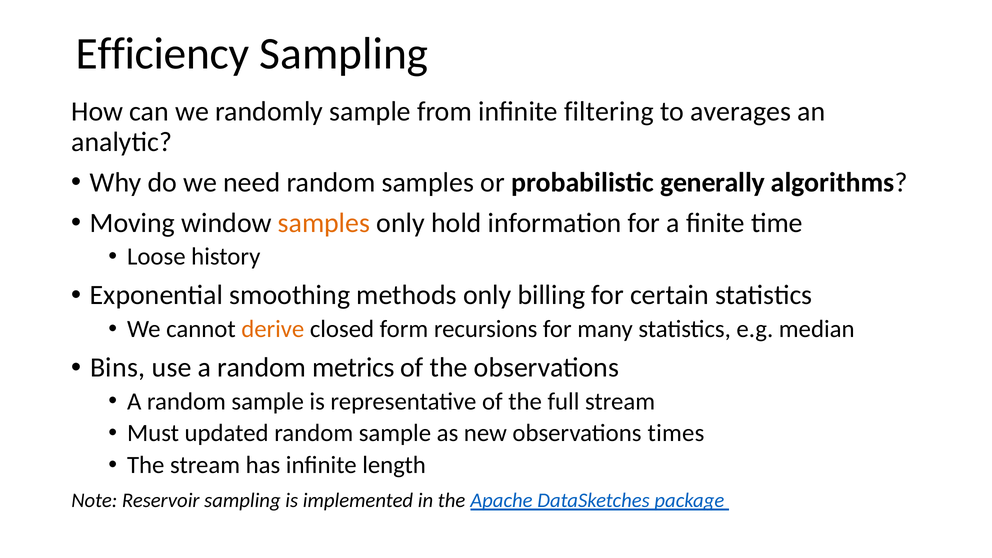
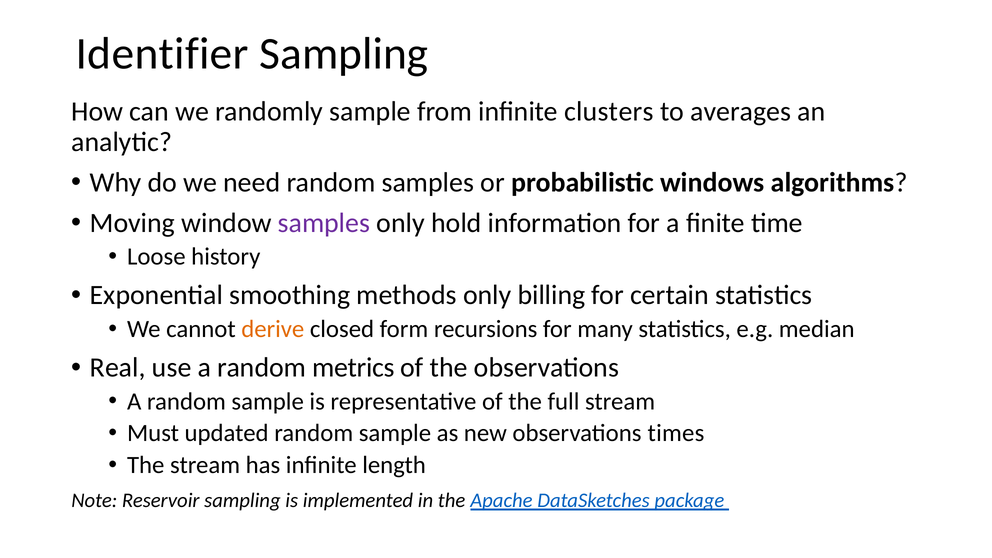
Efficiency: Efficiency -> Identifier
filtering: filtering -> clusters
generally: generally -> windows
samples at (324, 223) colour: orange -> purple
Bins: Bins -> Real
